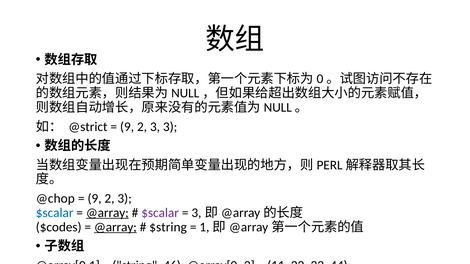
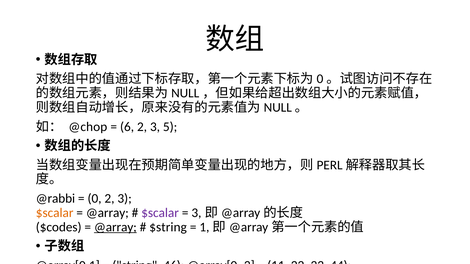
@strict: @strict -> @chop
9 at (127, 127): 9 -> 6
3 3: 3 -> 5
@chop: @chop -> @rabbi
9 at (95, 199): 9 -> 0
$scalar at (55, 213) colour: blue -> orange
@array at (107, 213) underline: present -> none
